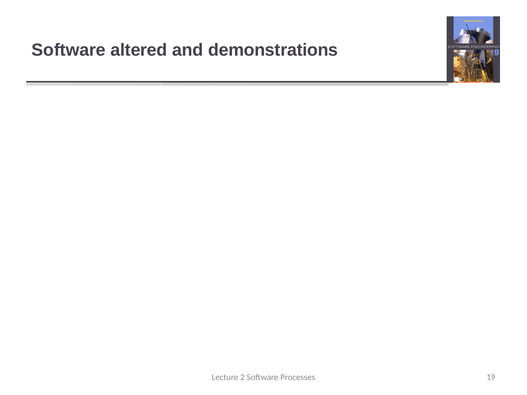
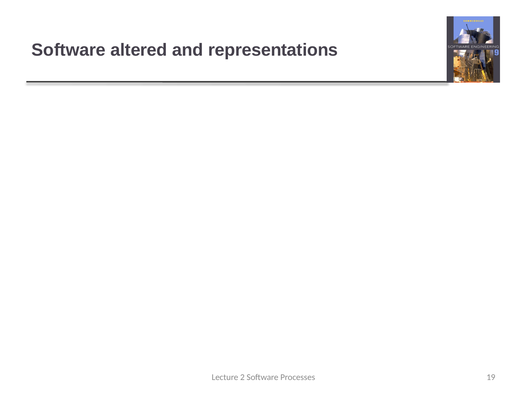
demonstrations: demonstrations -> representations
